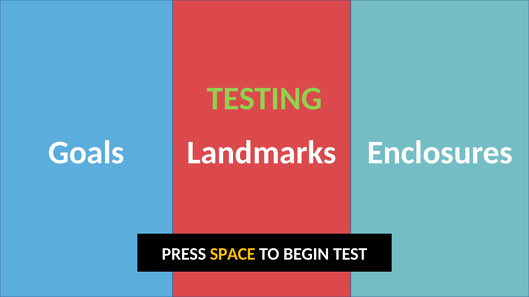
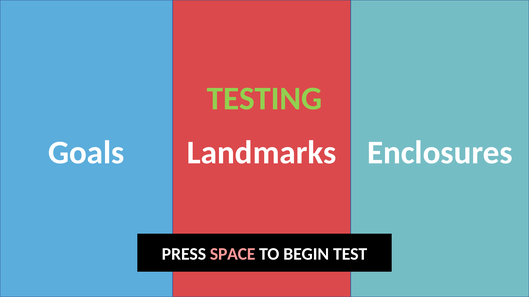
SPACE colour: yellow -> pink
